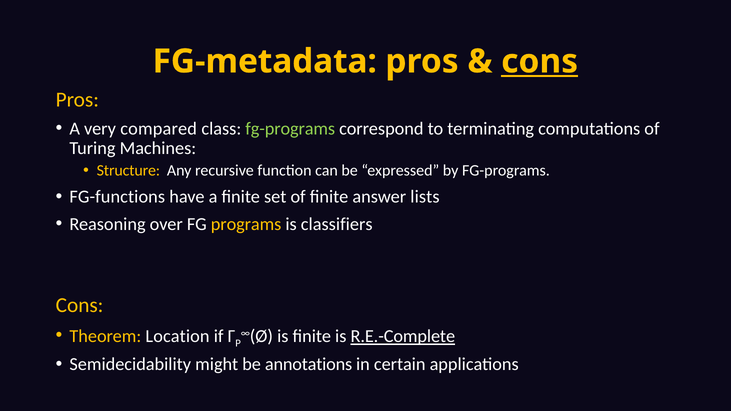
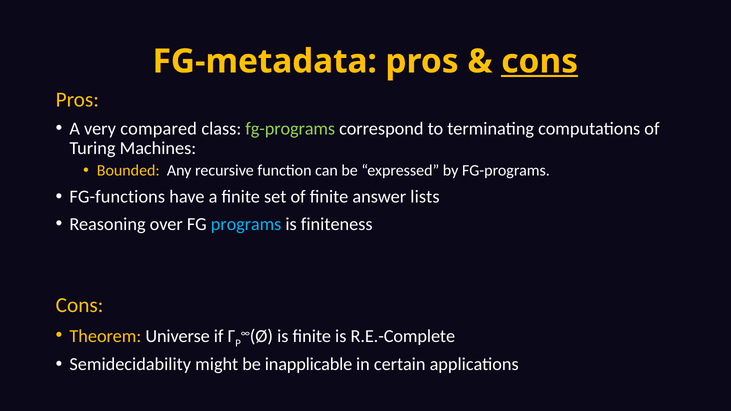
Structure: Structure -> Bounded
programs colour: yellow -> light blue
classifiers: classifiers -> finiteness
Location: Location -> Universe
R.E.-Complete underline: present -> none
annotations: annotations -> inapplicable
